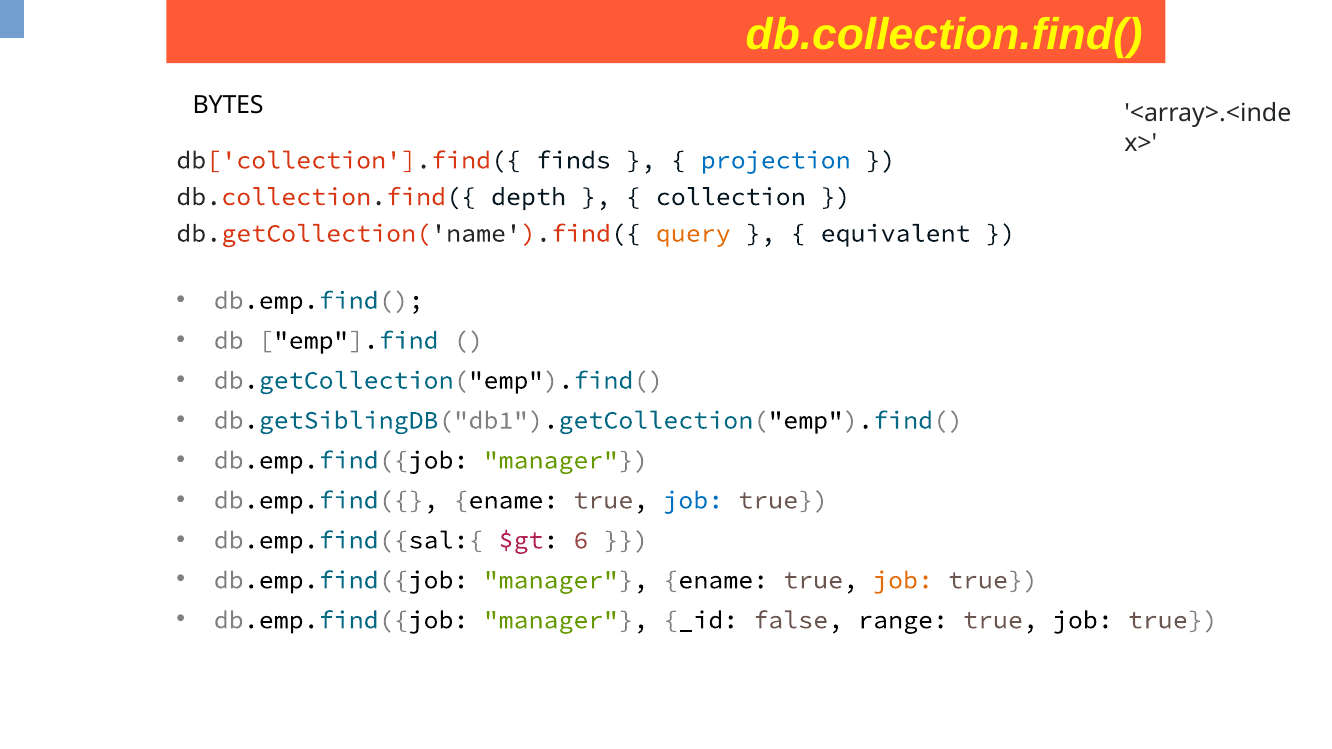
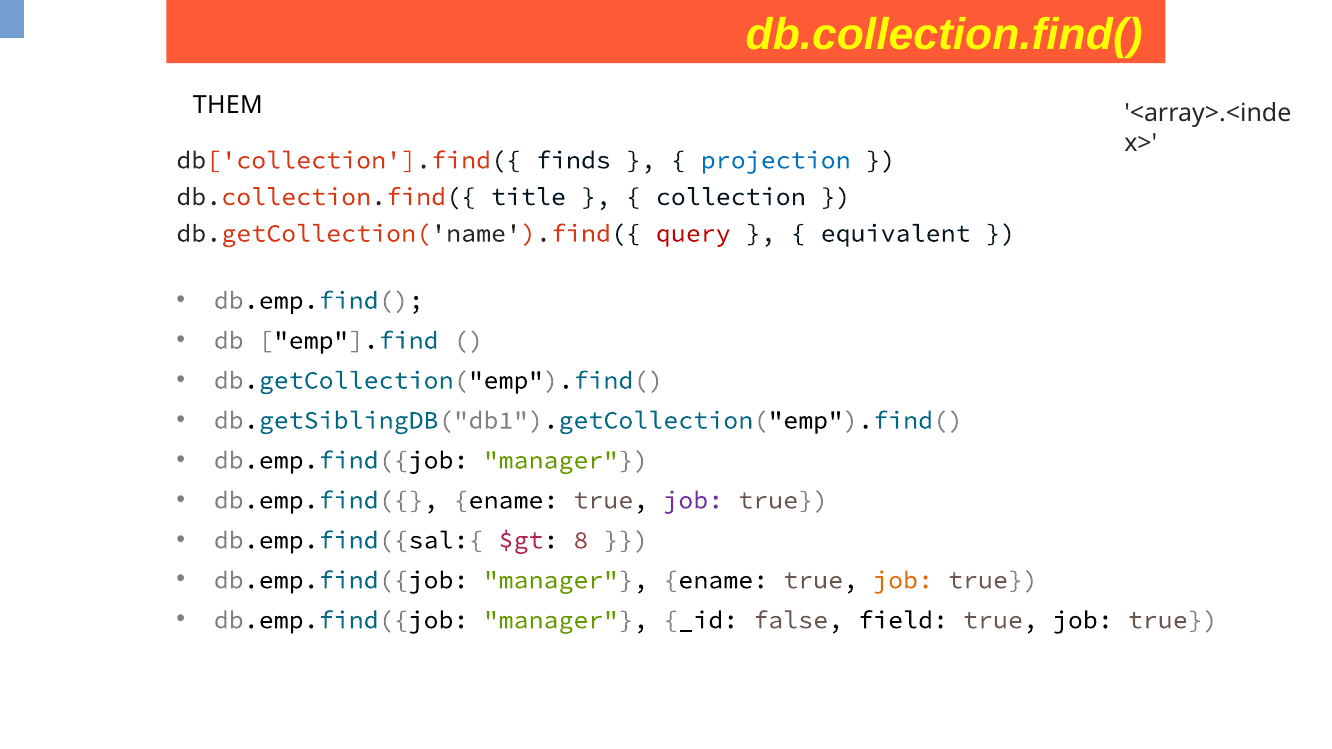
BYTES: BYTES -> THEM
depth: depth -> title
query colour: orange -> red
job at (693, 500) colour: blue -> purple
6: 6 -> 8
range: range -> field
